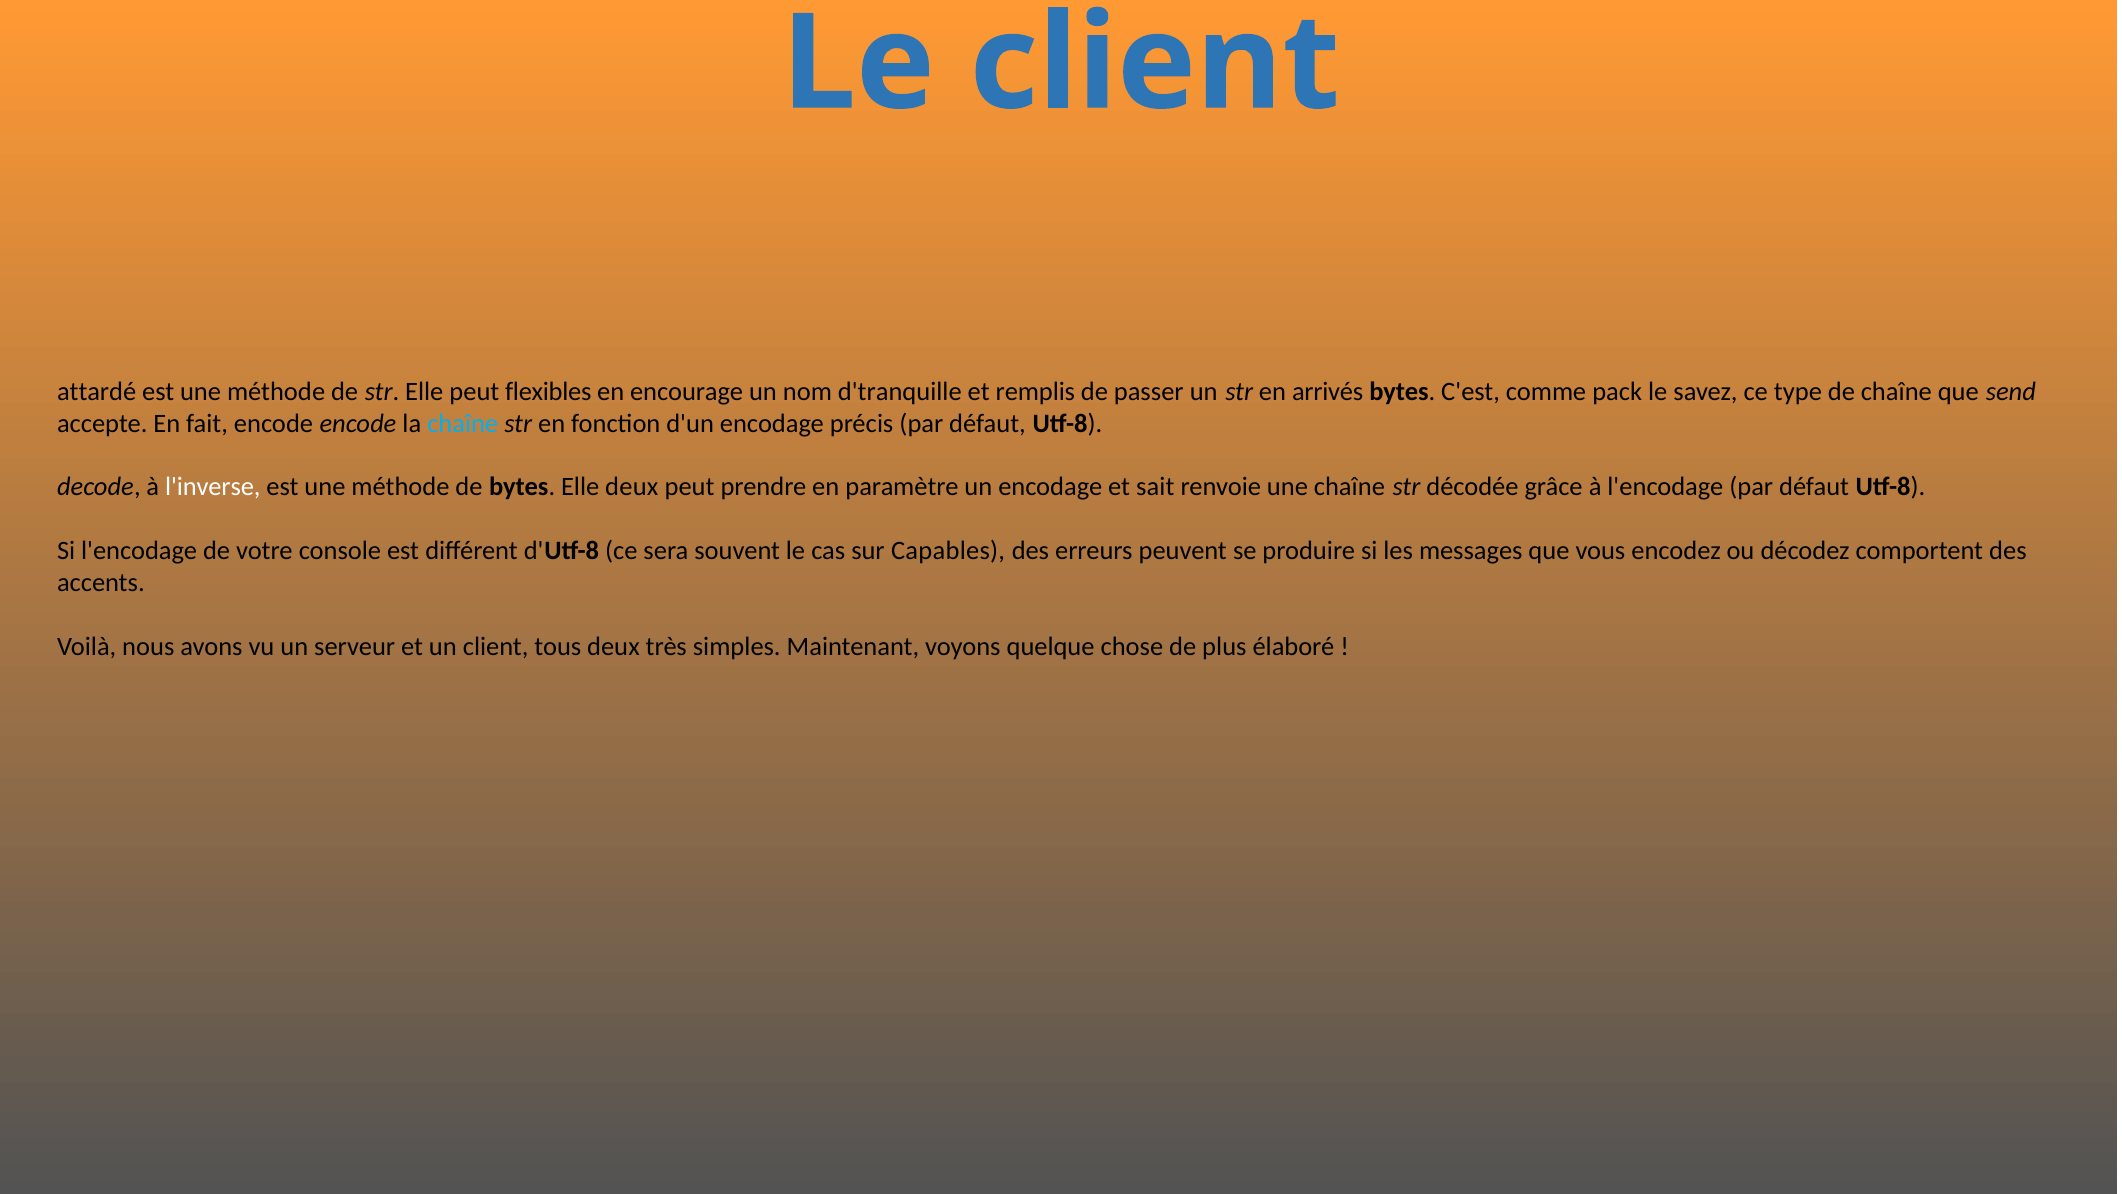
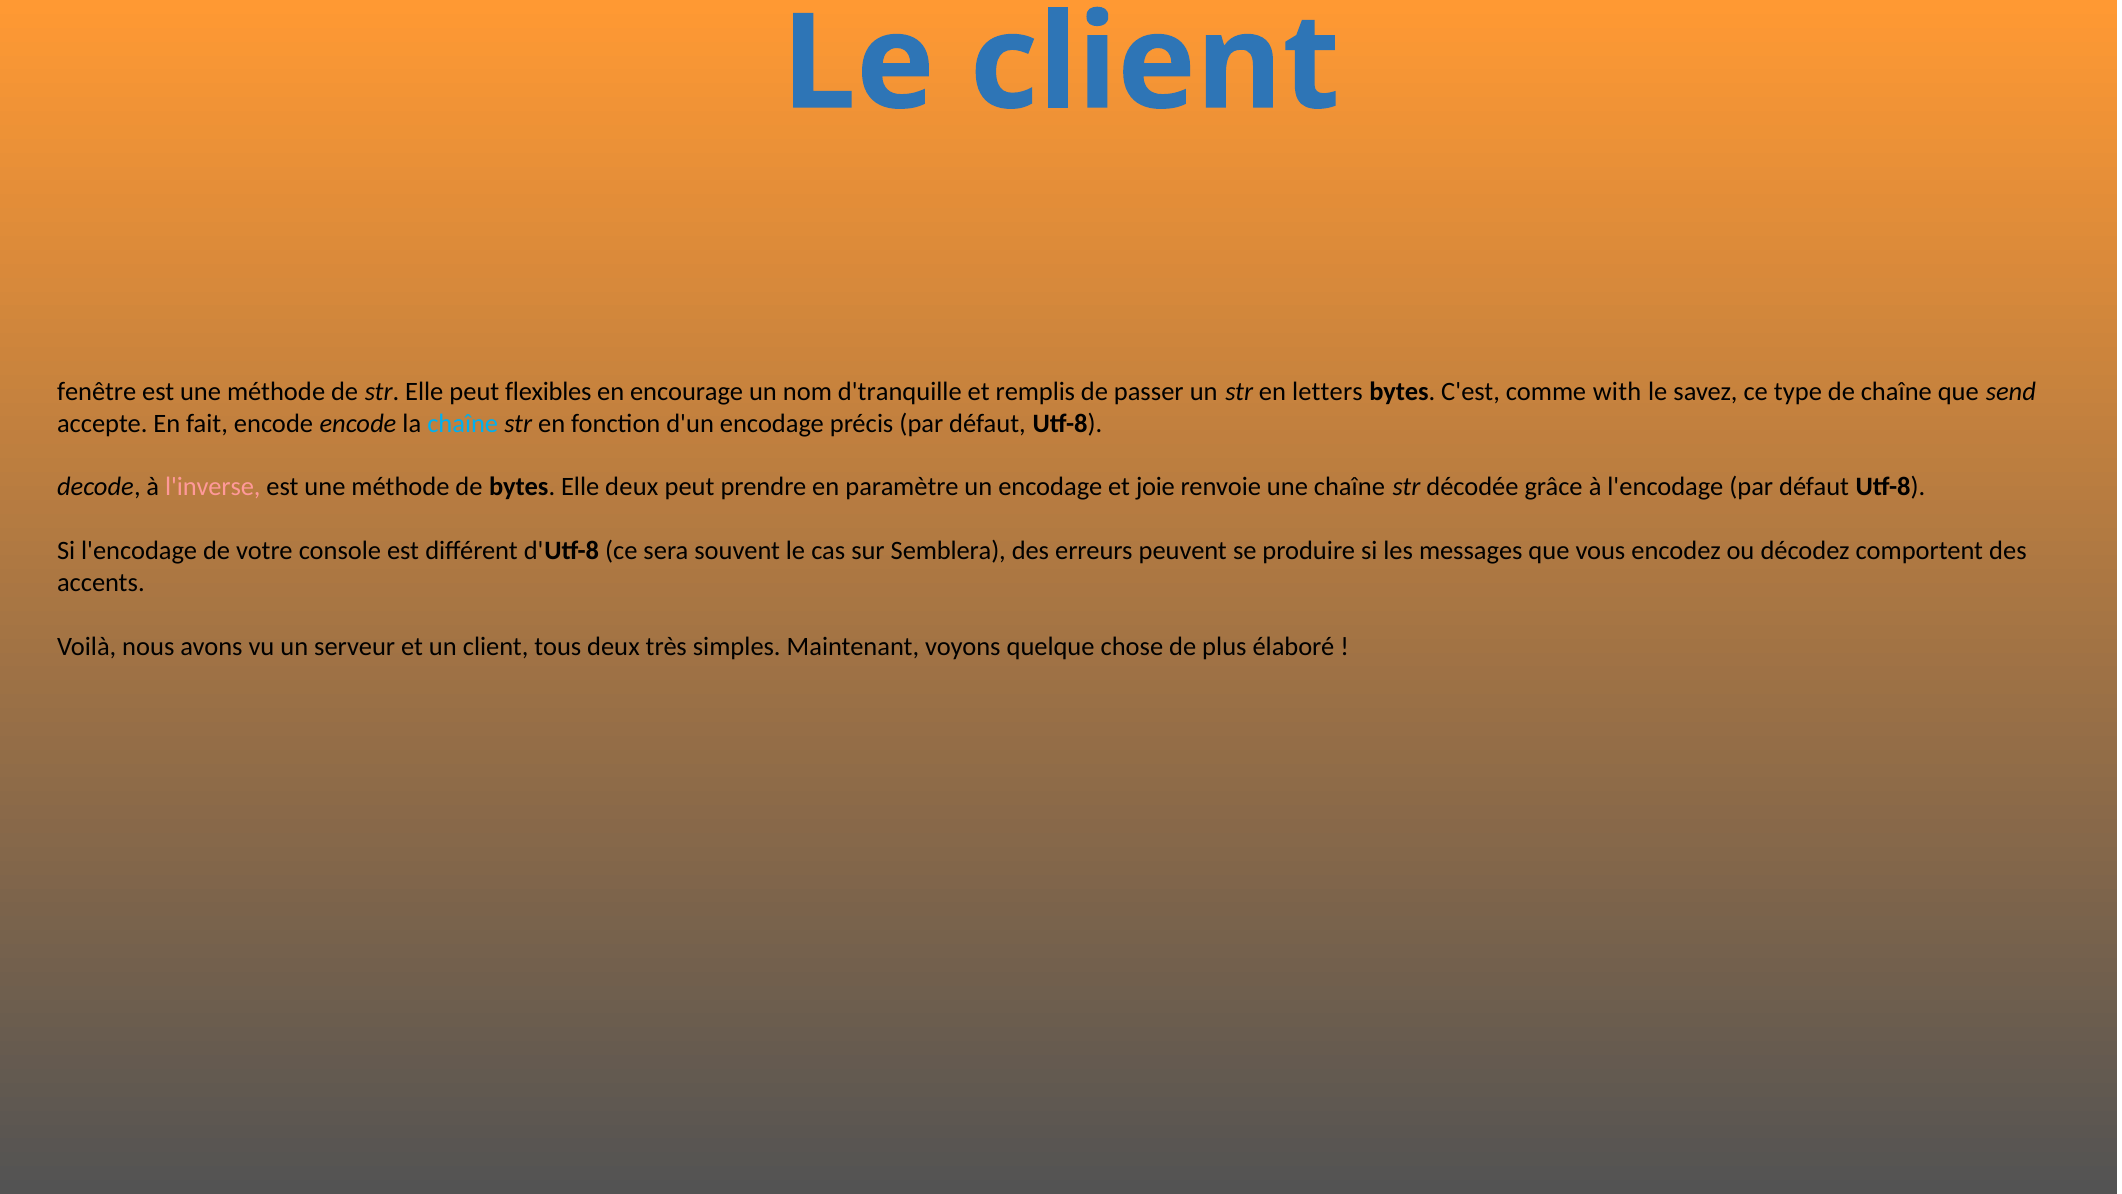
attardé: attardé -> fenêtre
arrivés: arrivés -> letters
pack: pack -> with
l'inverse colour: white -> pink
sait: sait -> joie
Capables: Capables -> Semblera
